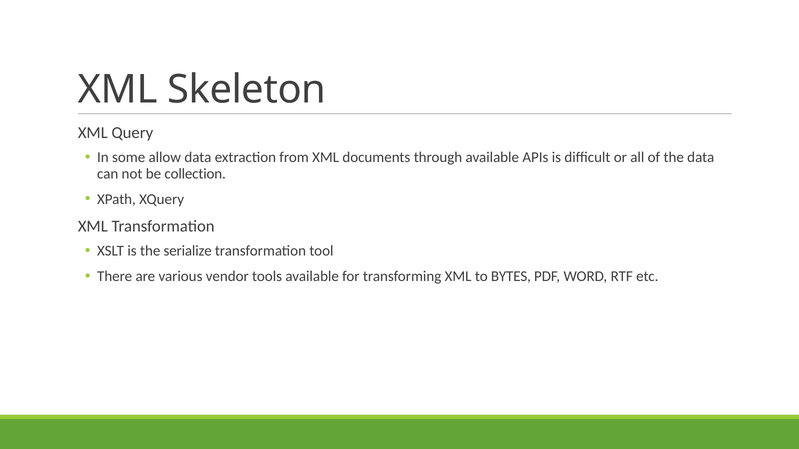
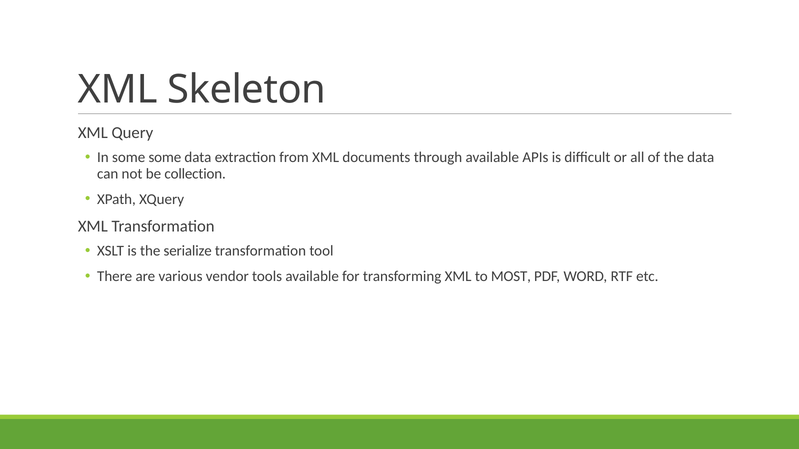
some allow: allow -> some
BYTES: BYTES -> MOST
